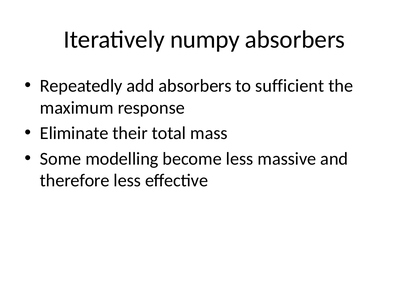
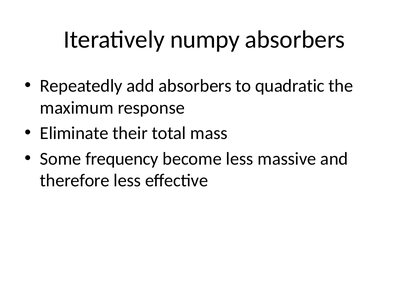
sufficient: sufficient -> quadratic
modelling: modelling -> frequency
